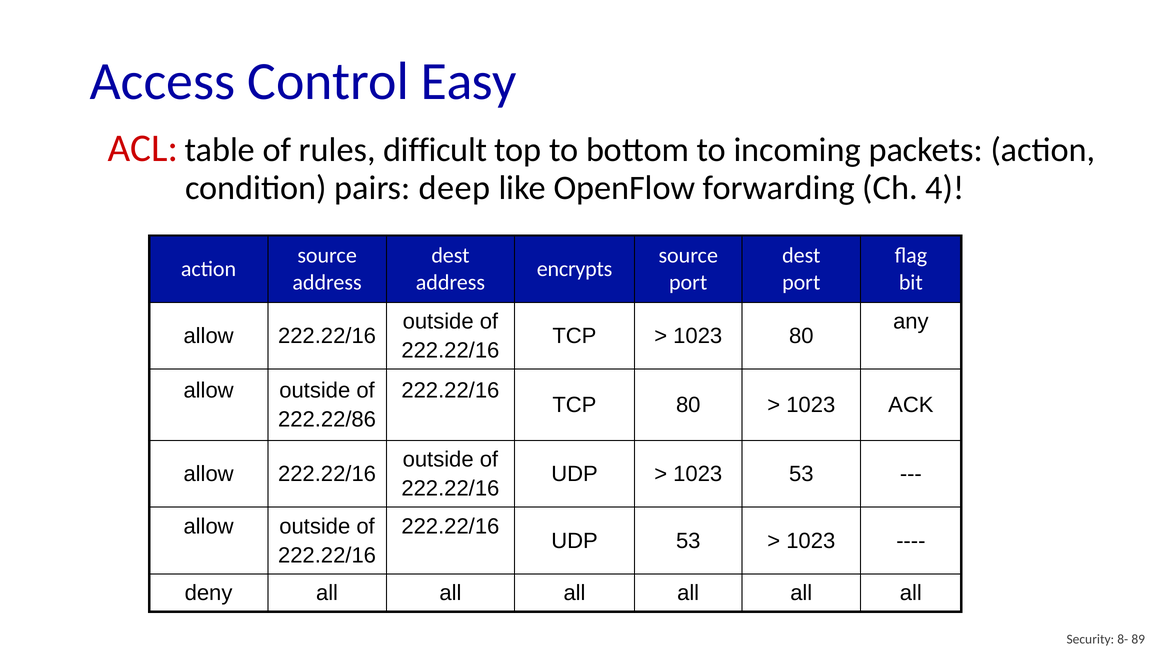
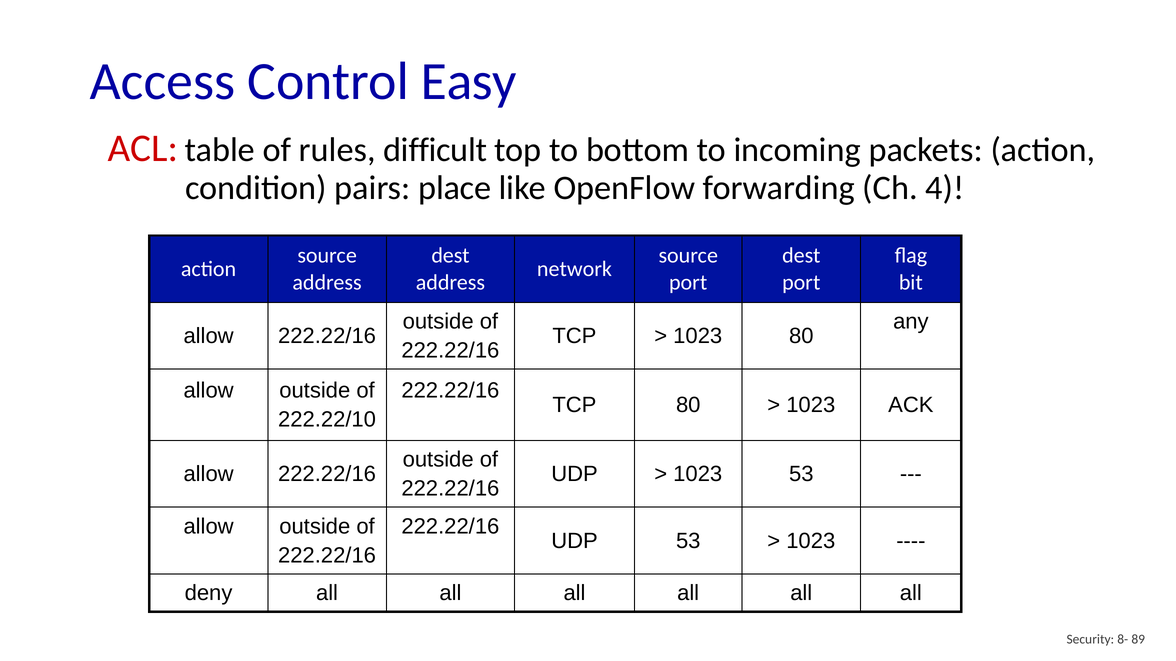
deep: deep -> place
encrypts: encrypts -> network
222.22/86: 222.22/86 -> 222.22/10
